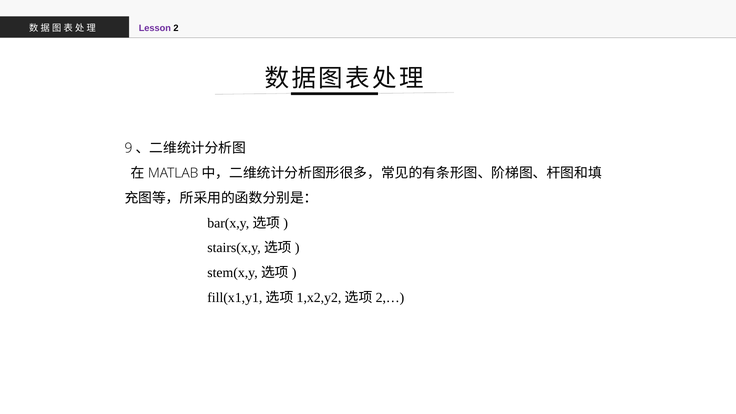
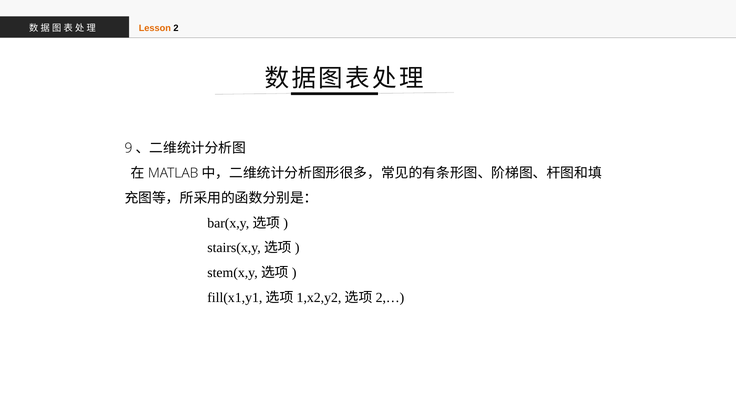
Lesson colour: purple -> orange
